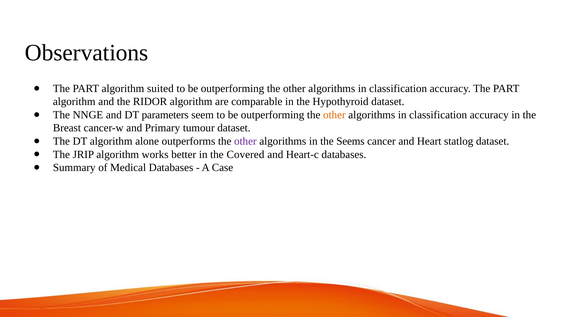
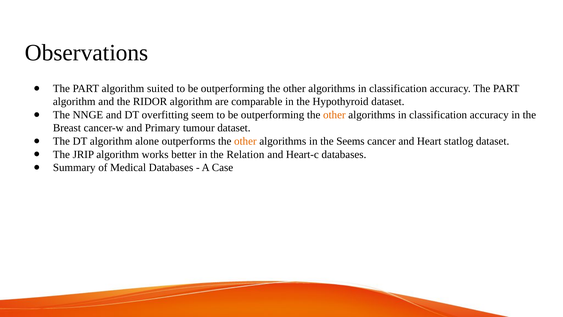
parameters: parameters -> overfitting
other at (245, 141) colour: purple -> orange
Covered: Covered -> Relation
